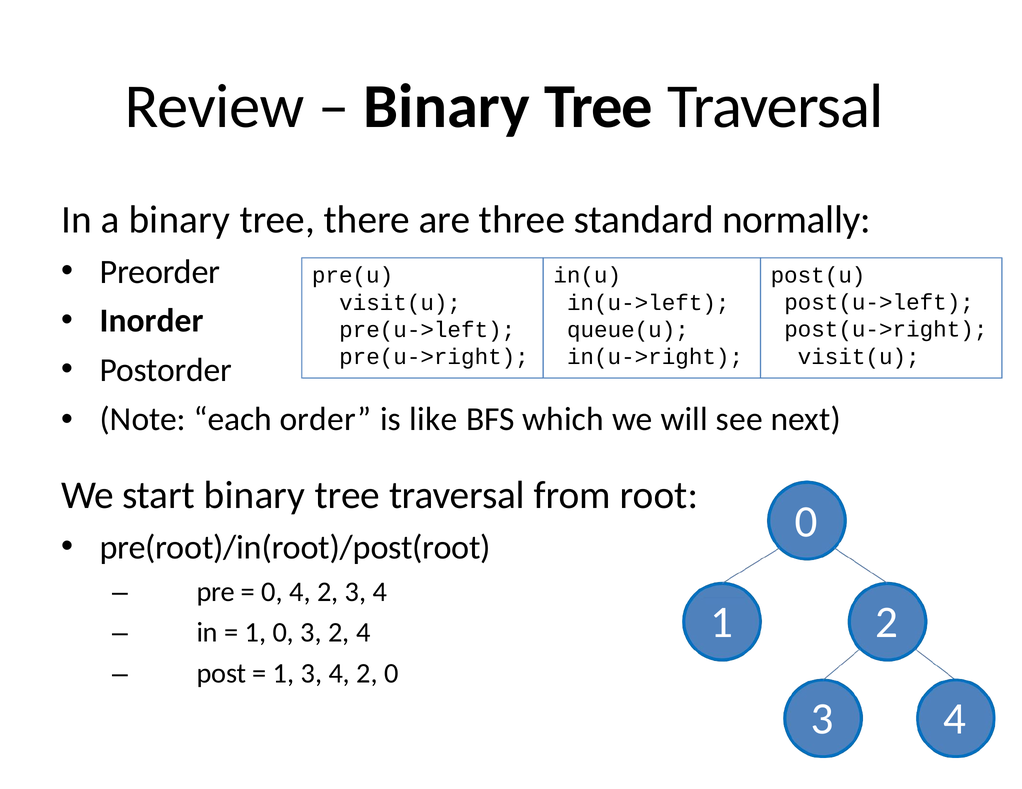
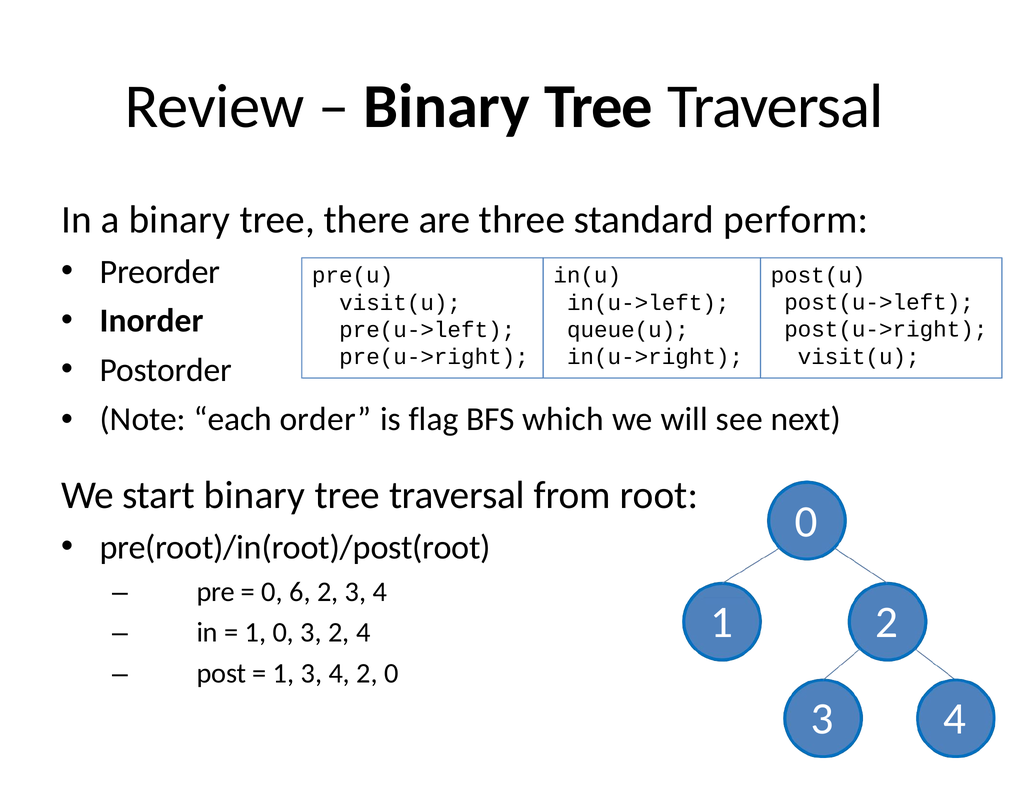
normally: normally -> perform
like: like -> flag
0 4: 4 -> 6
